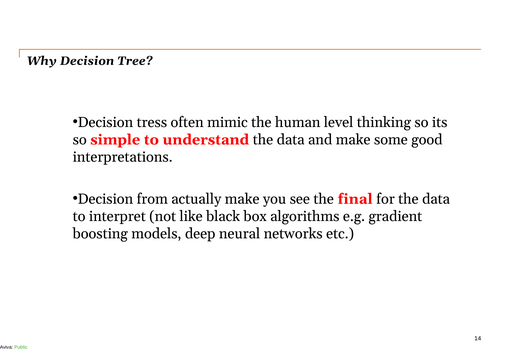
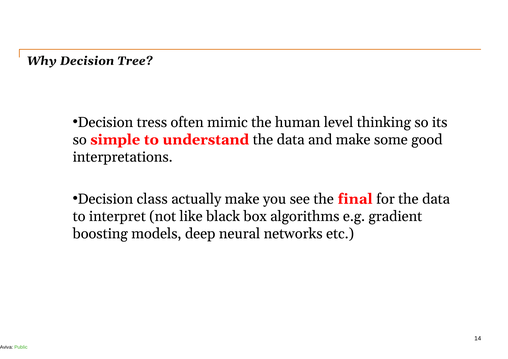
from: from -> class
